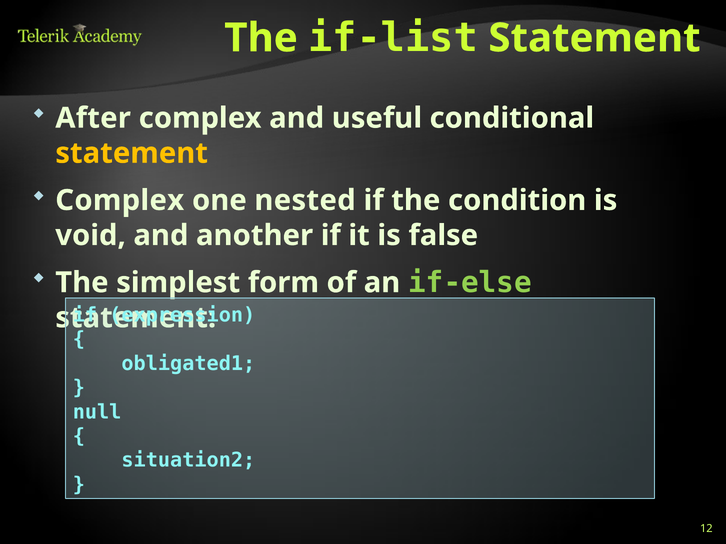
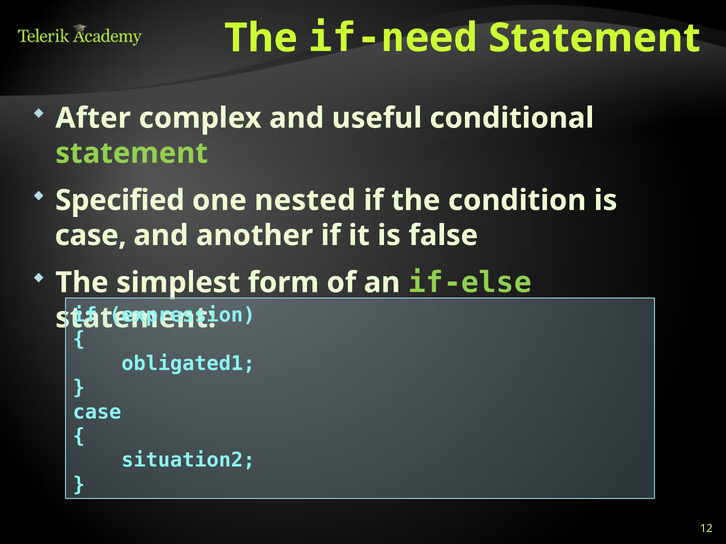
if-list: if-list -> if-need
statement at (132, 153) colour: yellow -> light green
Complex at (120, 201): Complex -> Specified
void at (91, 236): void -> case
null at (97, 412): null -> case
